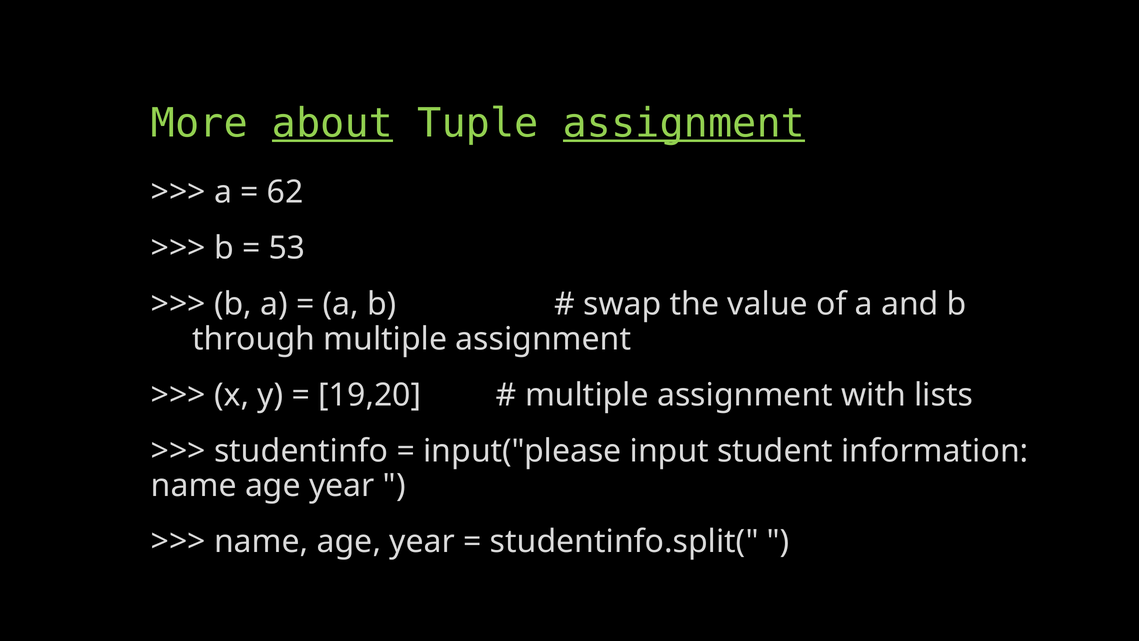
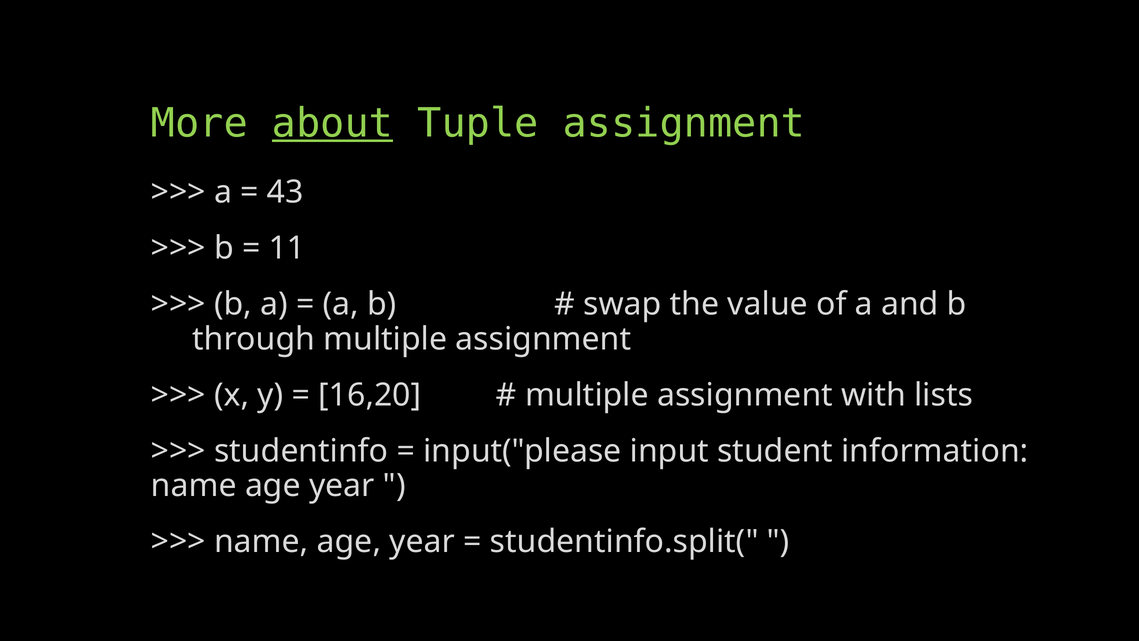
assignment at (684, 123) underline: present -> none
62: 62 -> 43
53: 53 -> 11
19,20: 19,20 -> 16,20
